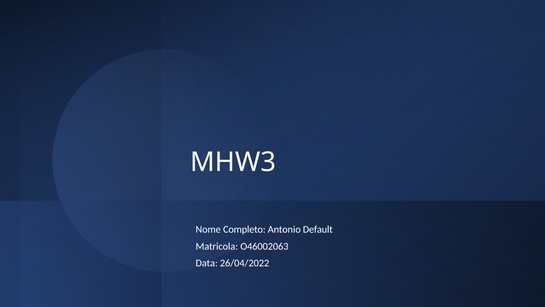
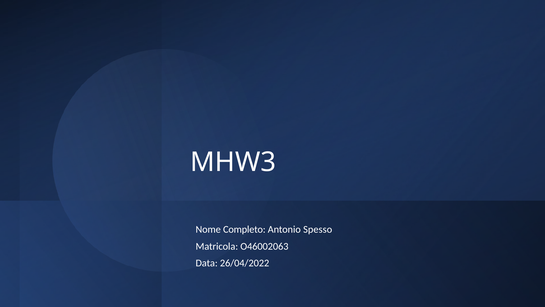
Default: Default -> Spesso
